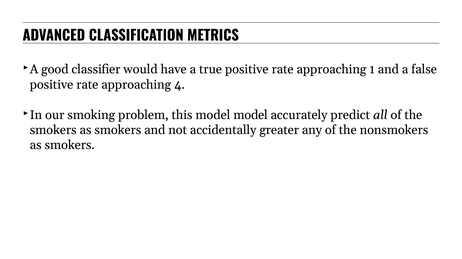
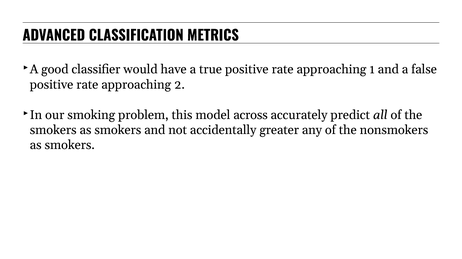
4: 4 -> 2
model model: model -> across
